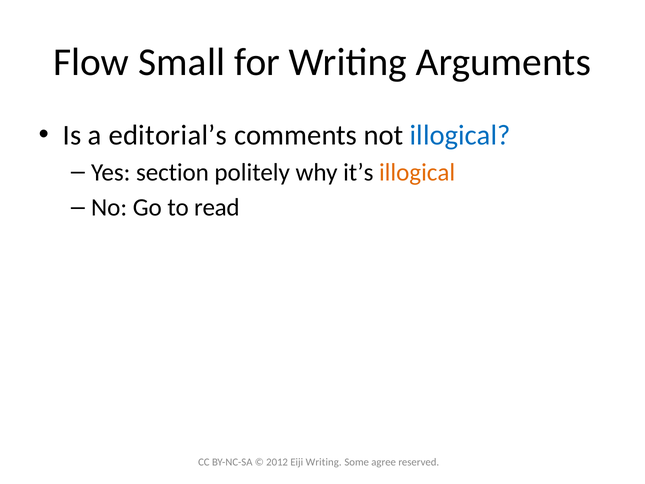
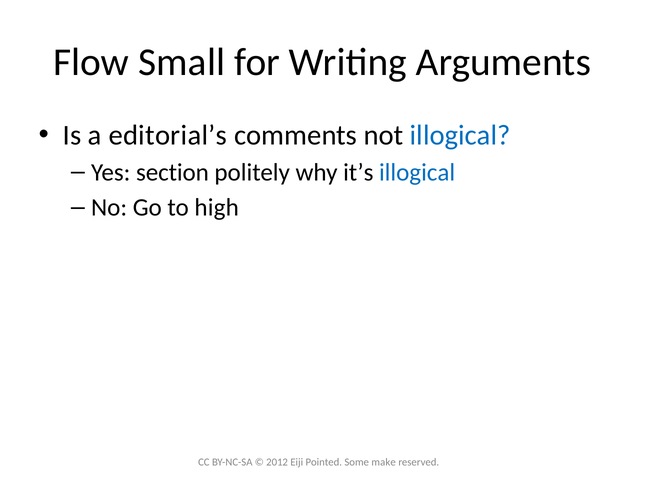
illogical at (417, 172) colour: orange -> blue
read: read -> high
Eiji Writing: Writing -> Pointed
agree: agree -> make
